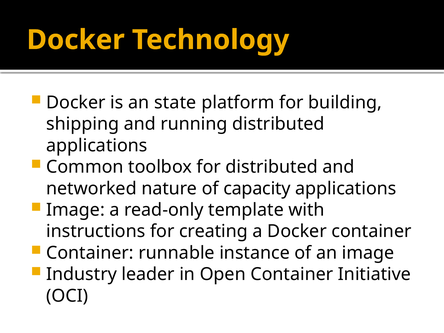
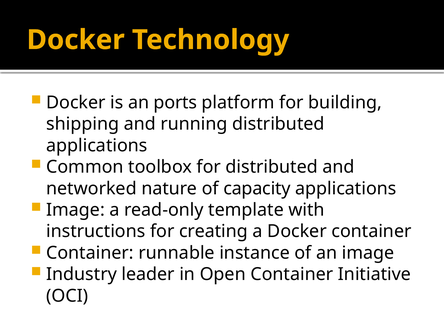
state: state -> ports
